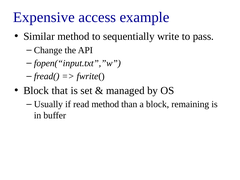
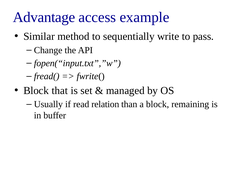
Expensive: Expensive -> Advantage
read method: method -> relation
